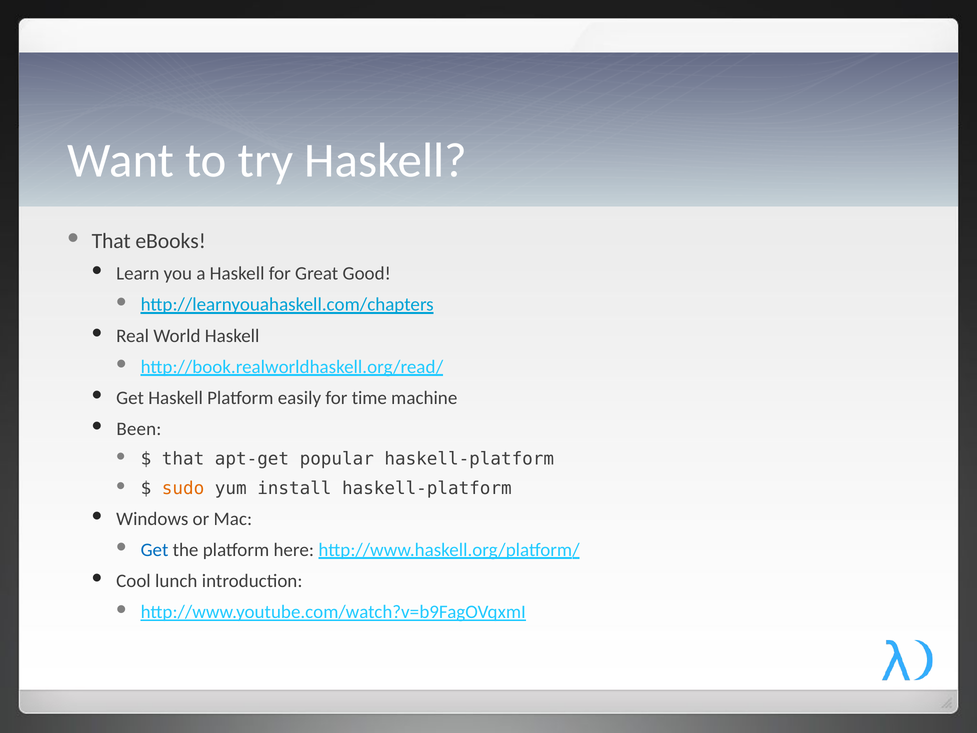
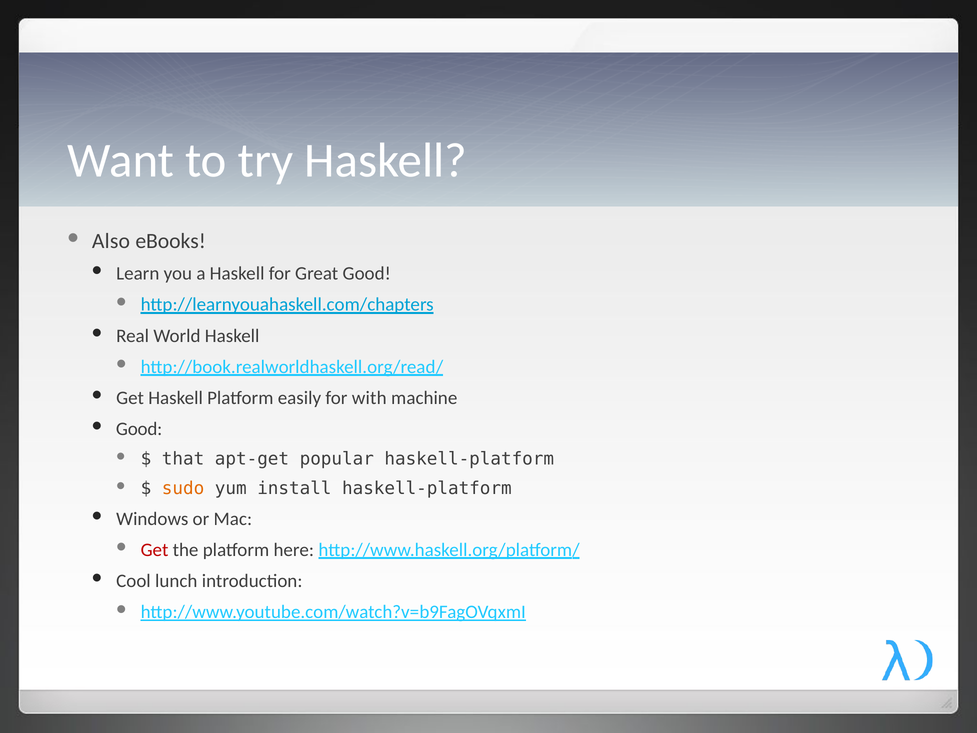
That at (111, 241): That -> Also
time: time -> with
Been at (139, 429): Been -> Good
Get at (155, 550) colour: blue -> red
